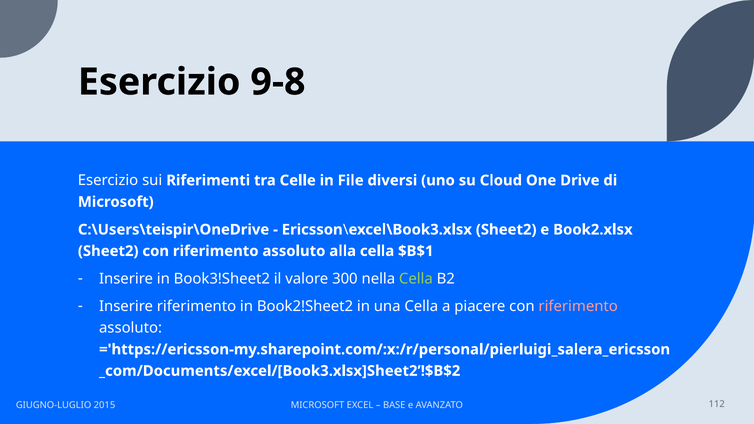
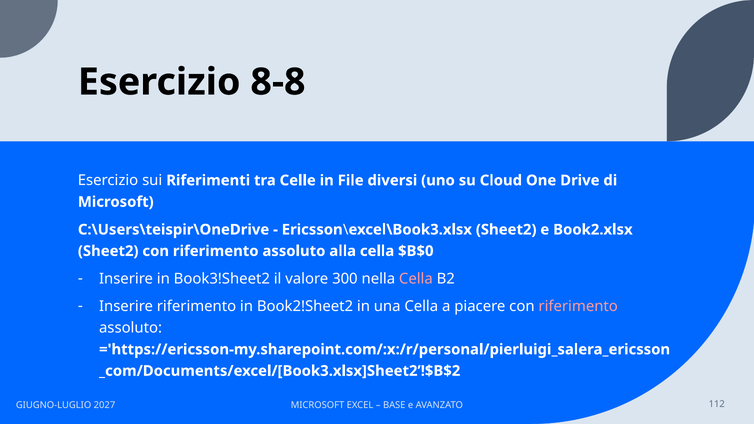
9-8: 9-8 -> 8-8
$B$1: $B$1 -> $B$0
Cella at (416, 279) colour: light green -> pink
2015: 2015 -> 2027
